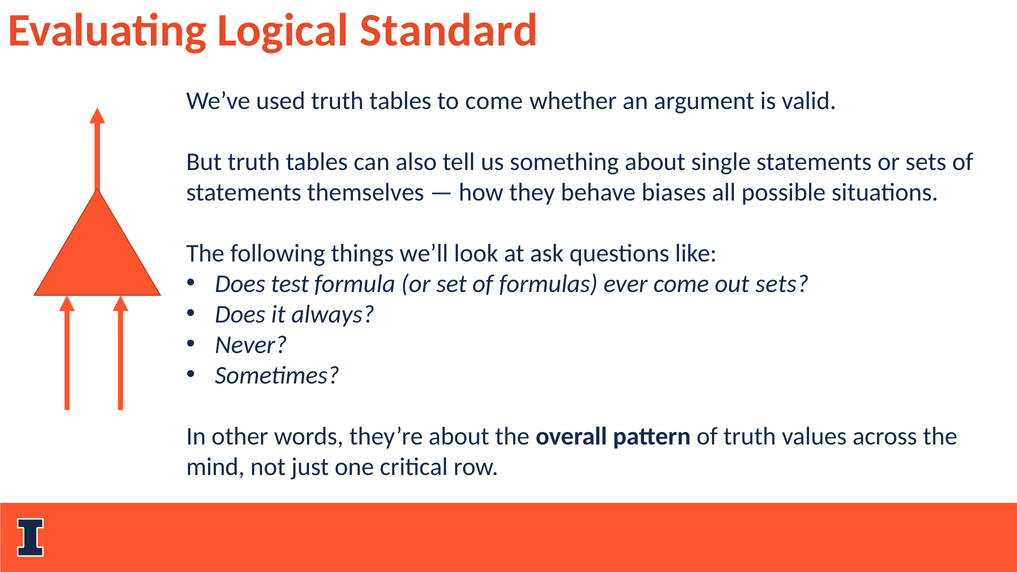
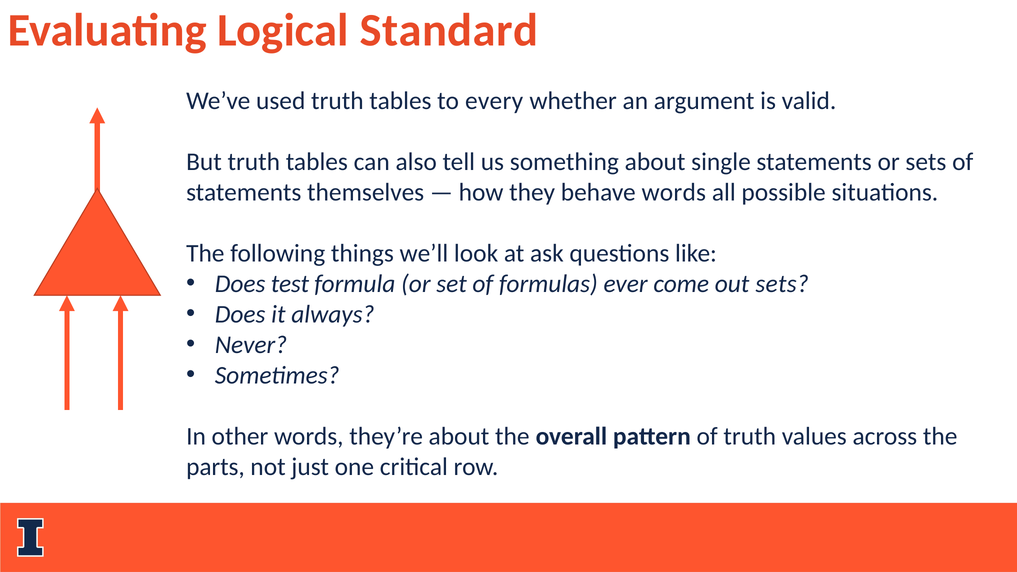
to come: come -> every
behave biases: biases -> words
mind: mind -> parts
